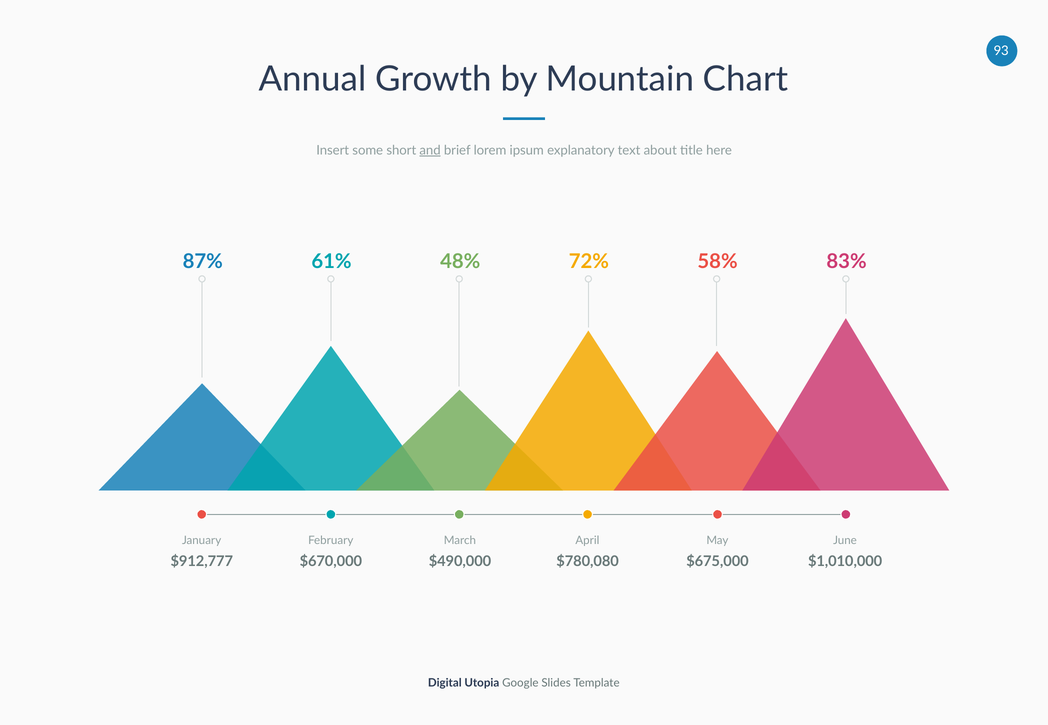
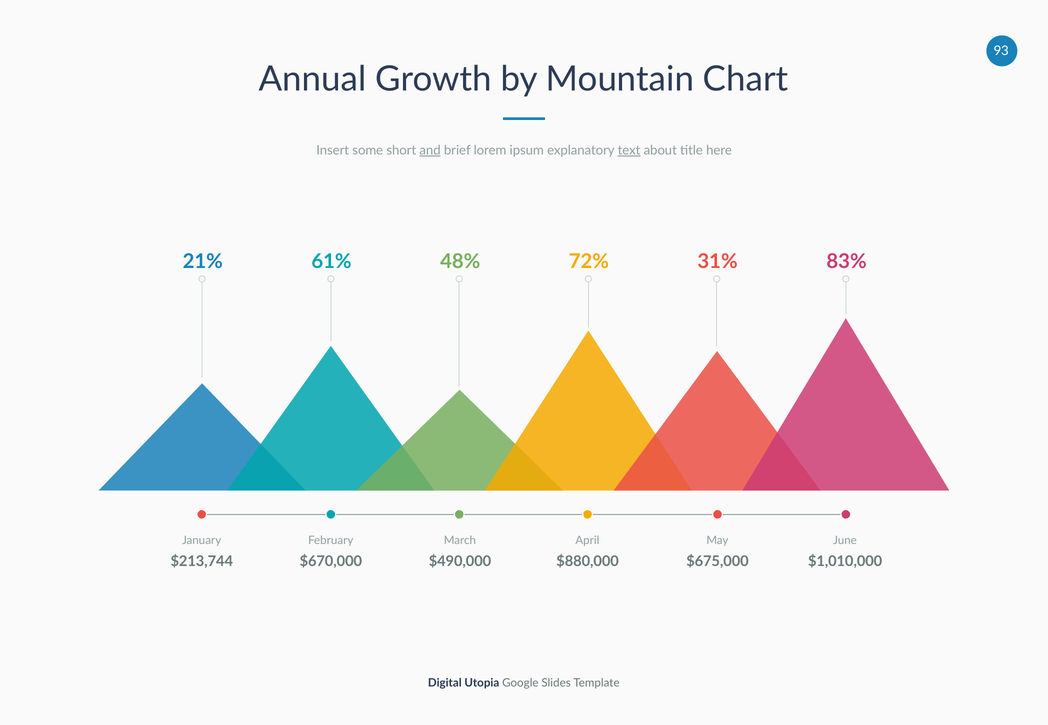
text underline: none -> present
87%: 87% -> 21%
58%: 58% -> 31%
$912,777: $912,777 -> $213,744
$780,080: $780,080 -> $880,000
